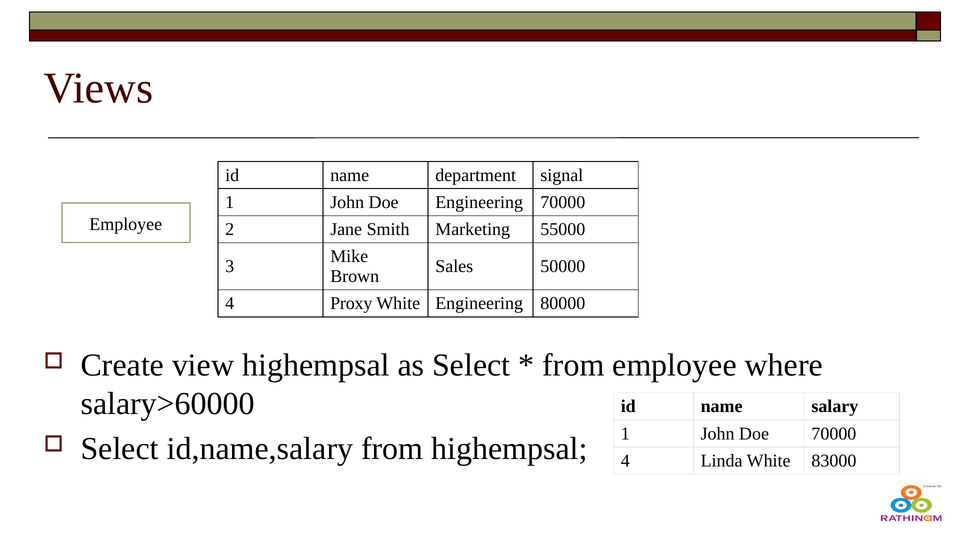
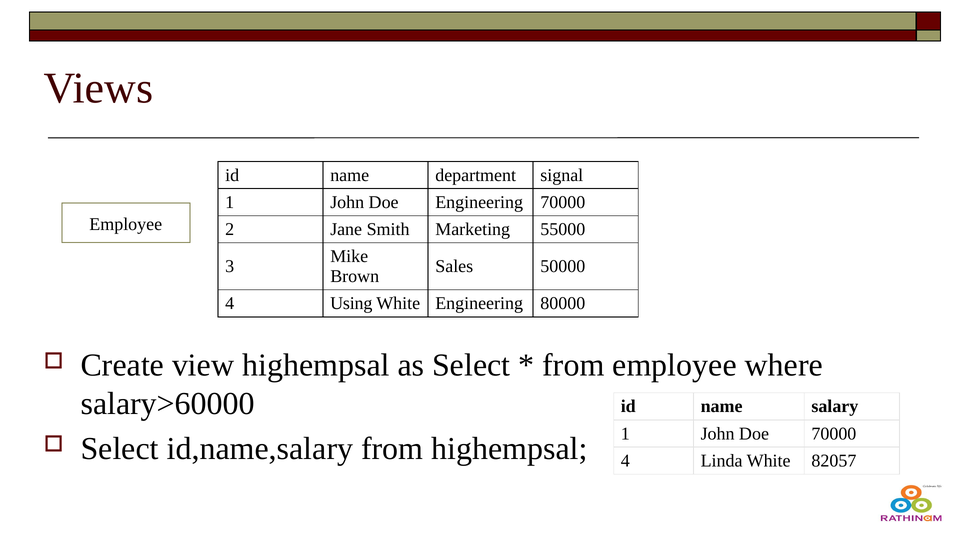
Proxy: Proxy -> Using
83000: 83000 -> 82057
